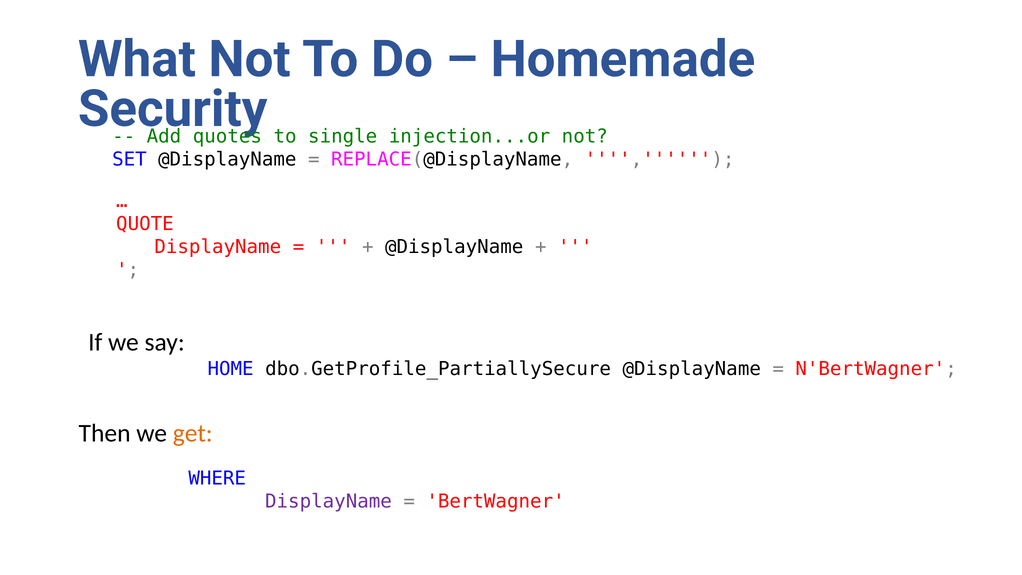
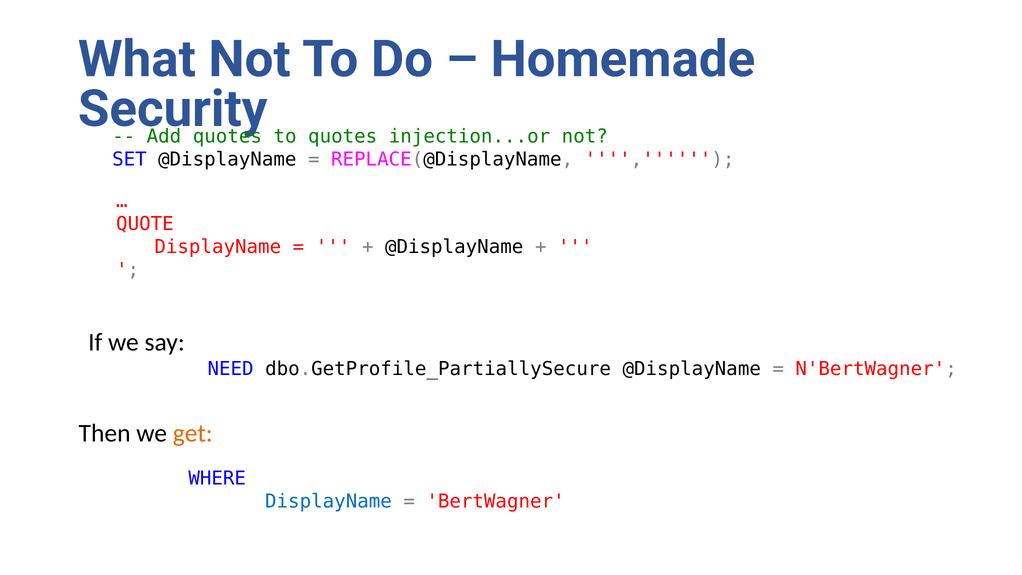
to single: single -> quotes
HOME: HOME -> NEED
DisplayName at (328, 501) colour: purple -> blue
